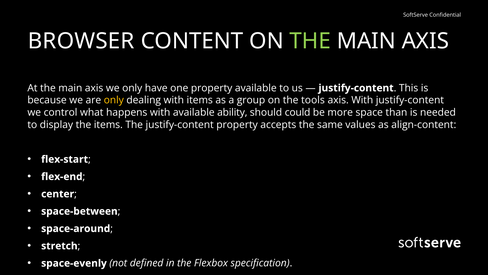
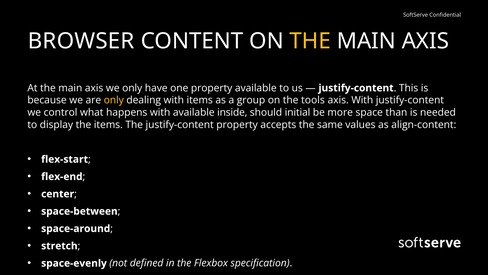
THE at (310, 41) colour: light green -> yellow
ability: ability -> inside
could: could -> initial
